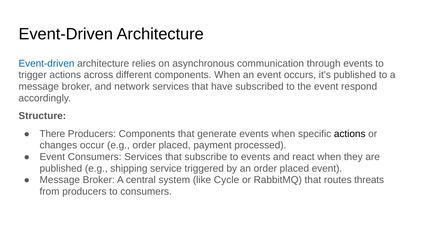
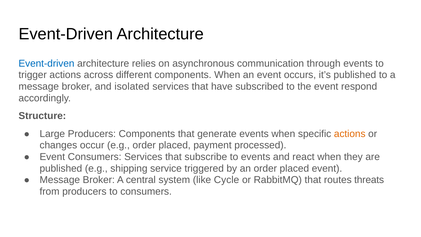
network: network -> isolated
There: There -> Large
actions at (350, 134) colour: black -> orange
